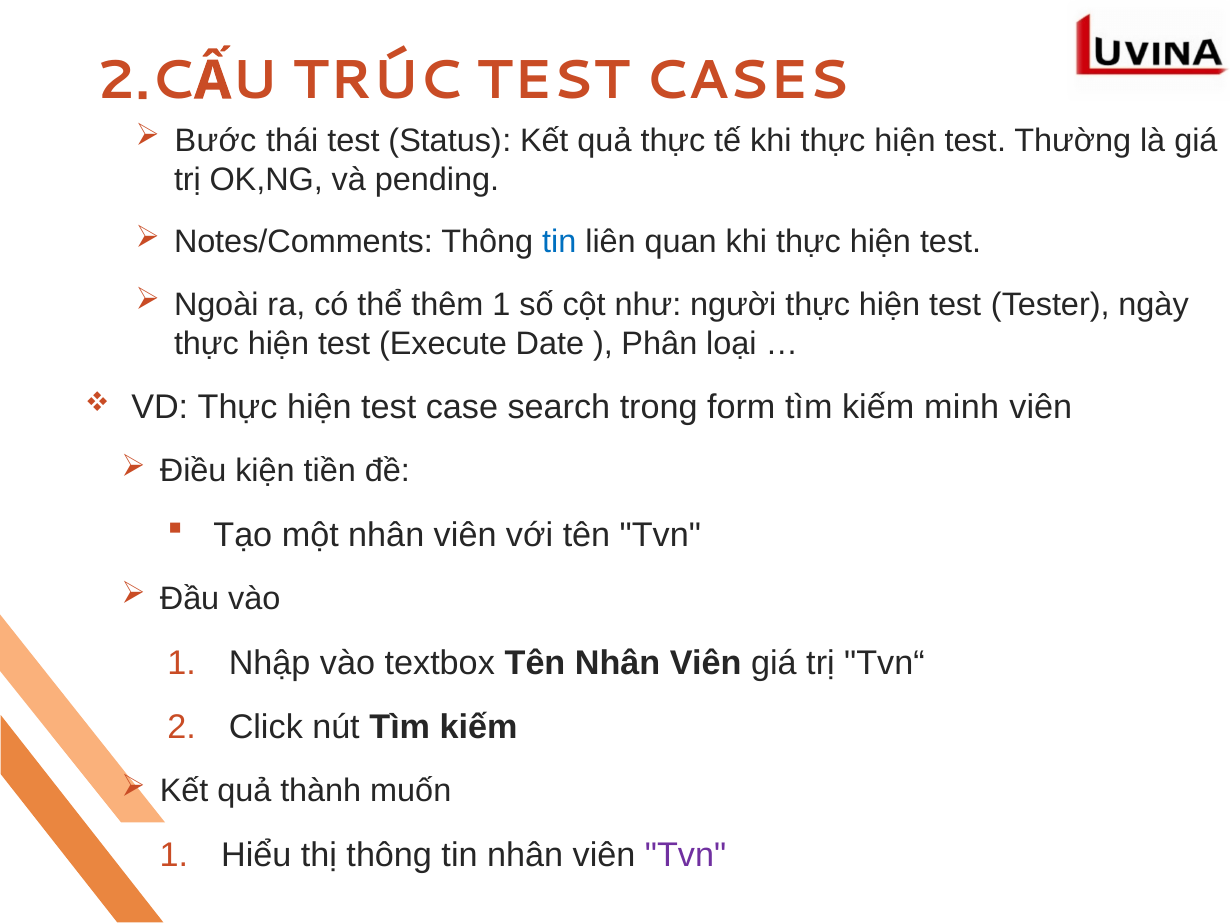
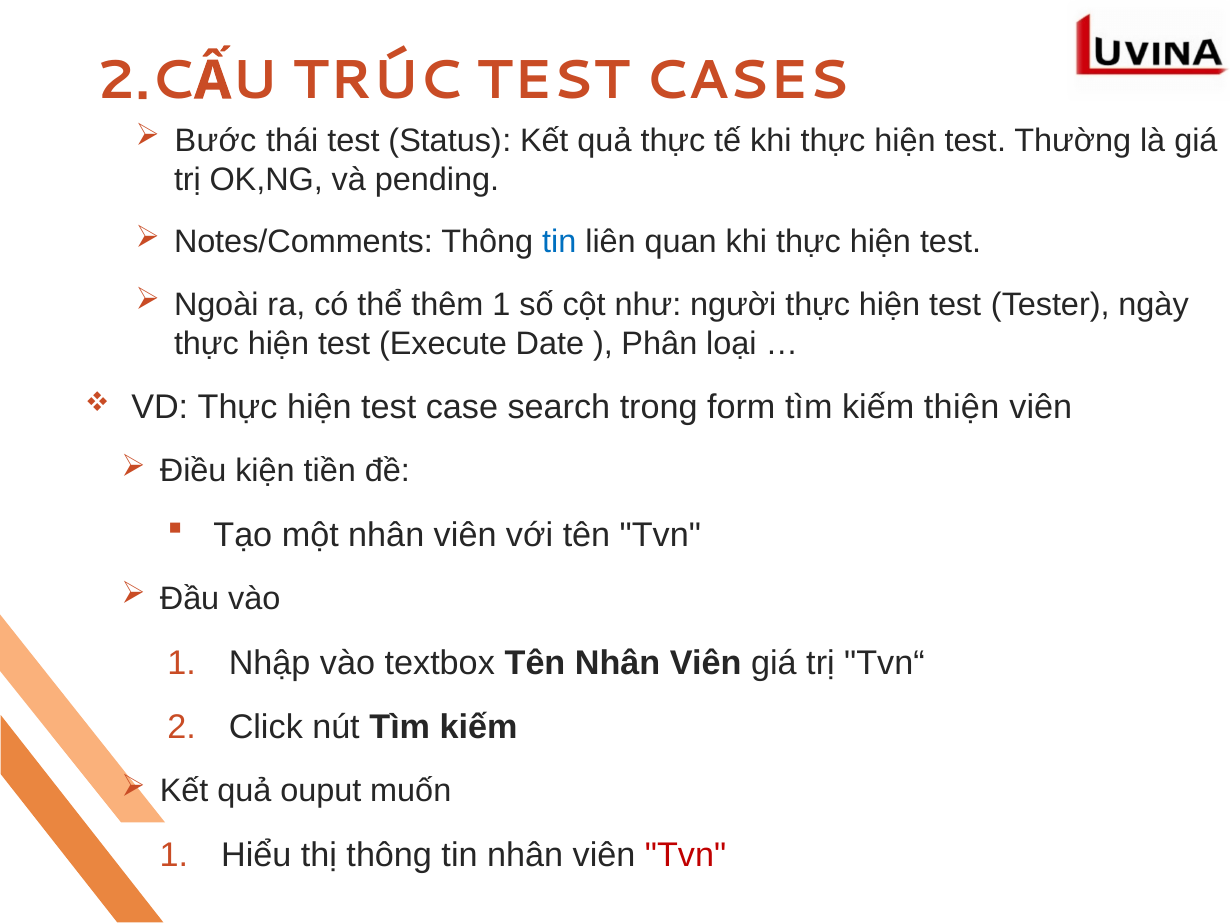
minh: minh -> thiện
thành: thành -> ouput
Tvn at (686, 855) colour: purple -> red
